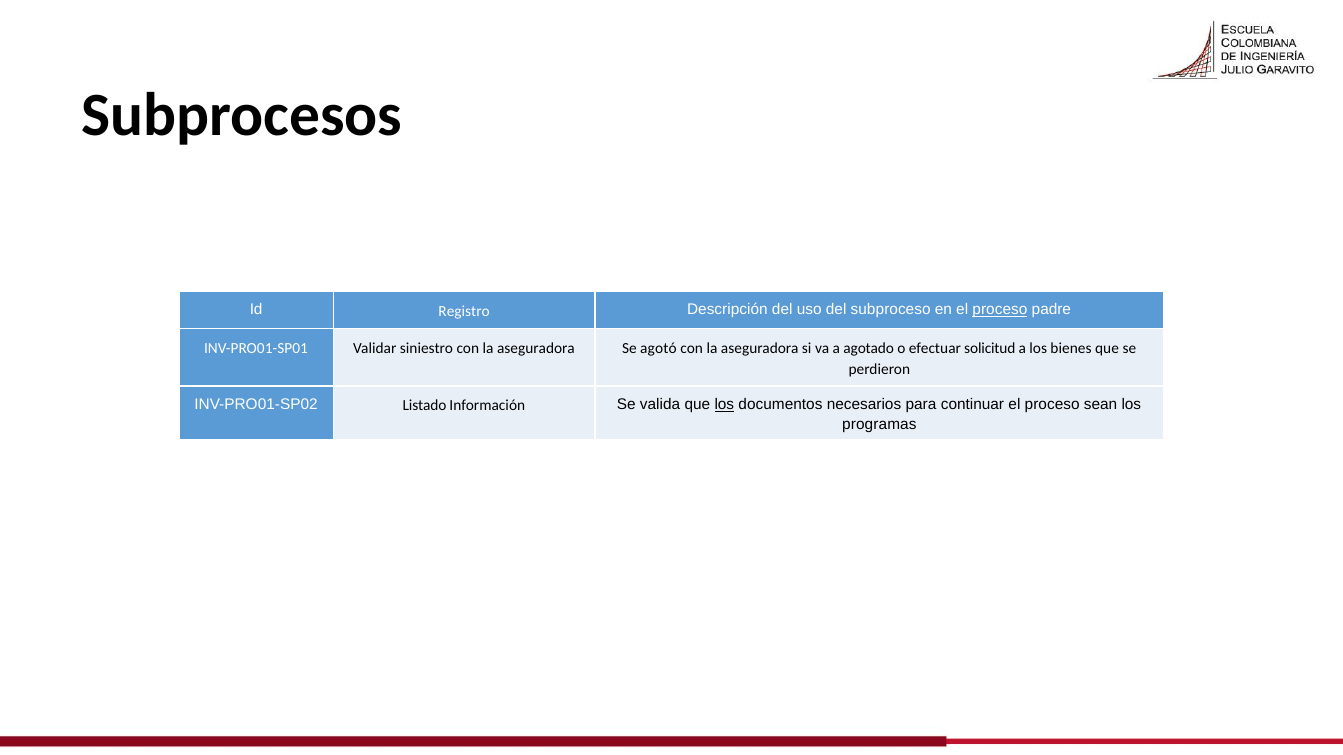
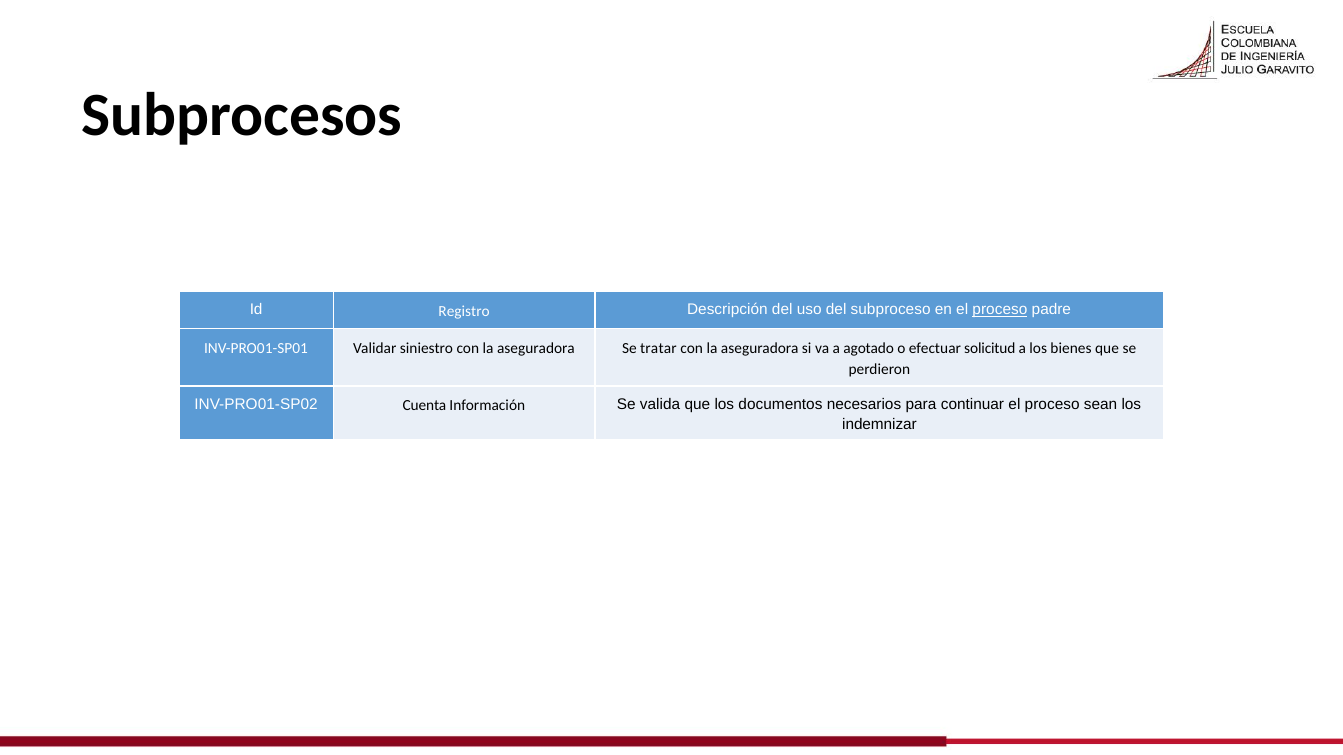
agotó: agotó -> tratar
Listado: Listado -> Cuenta
los at (724, 405) underline: present -> none
programas: programas -> indemnizar
